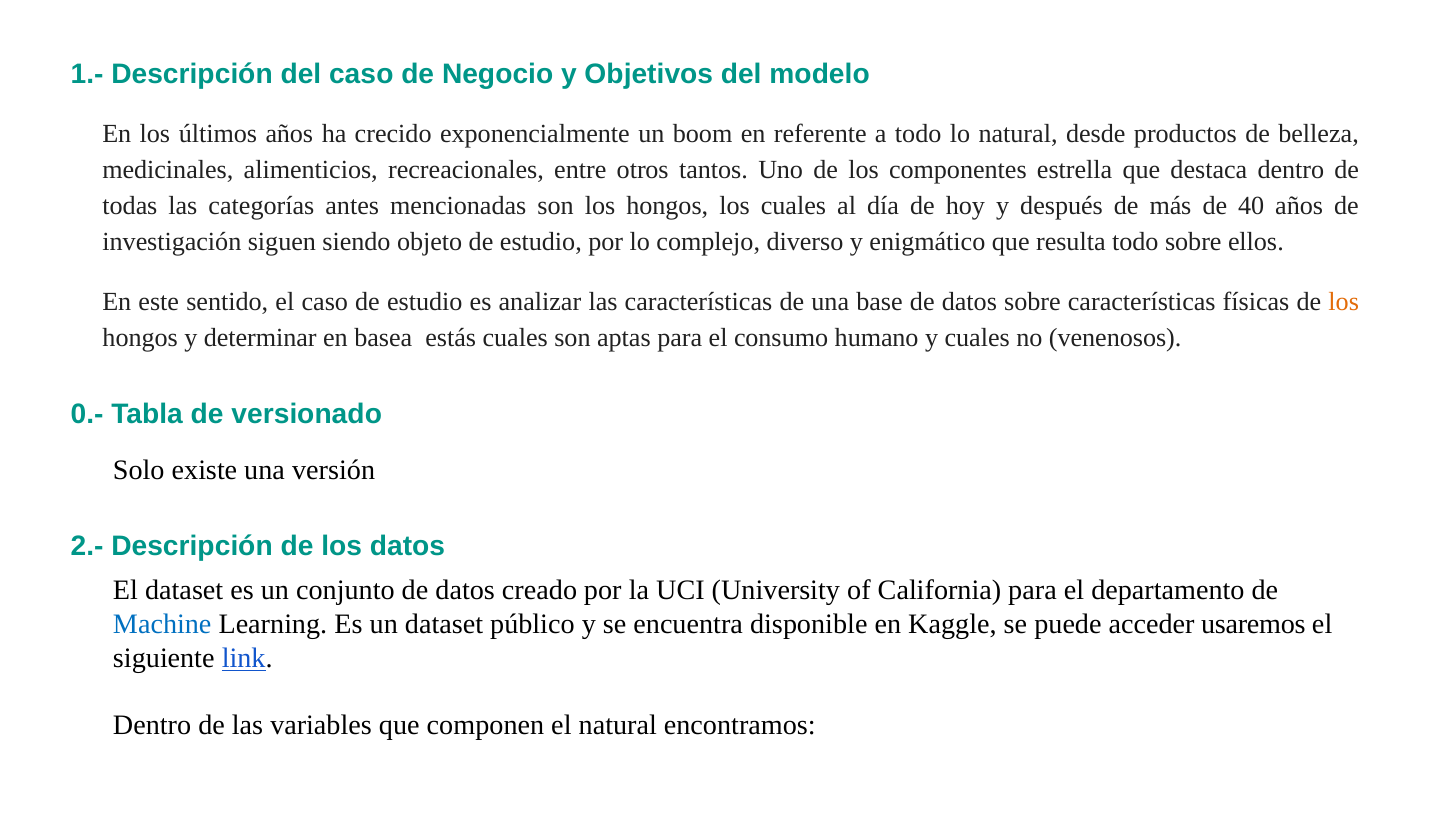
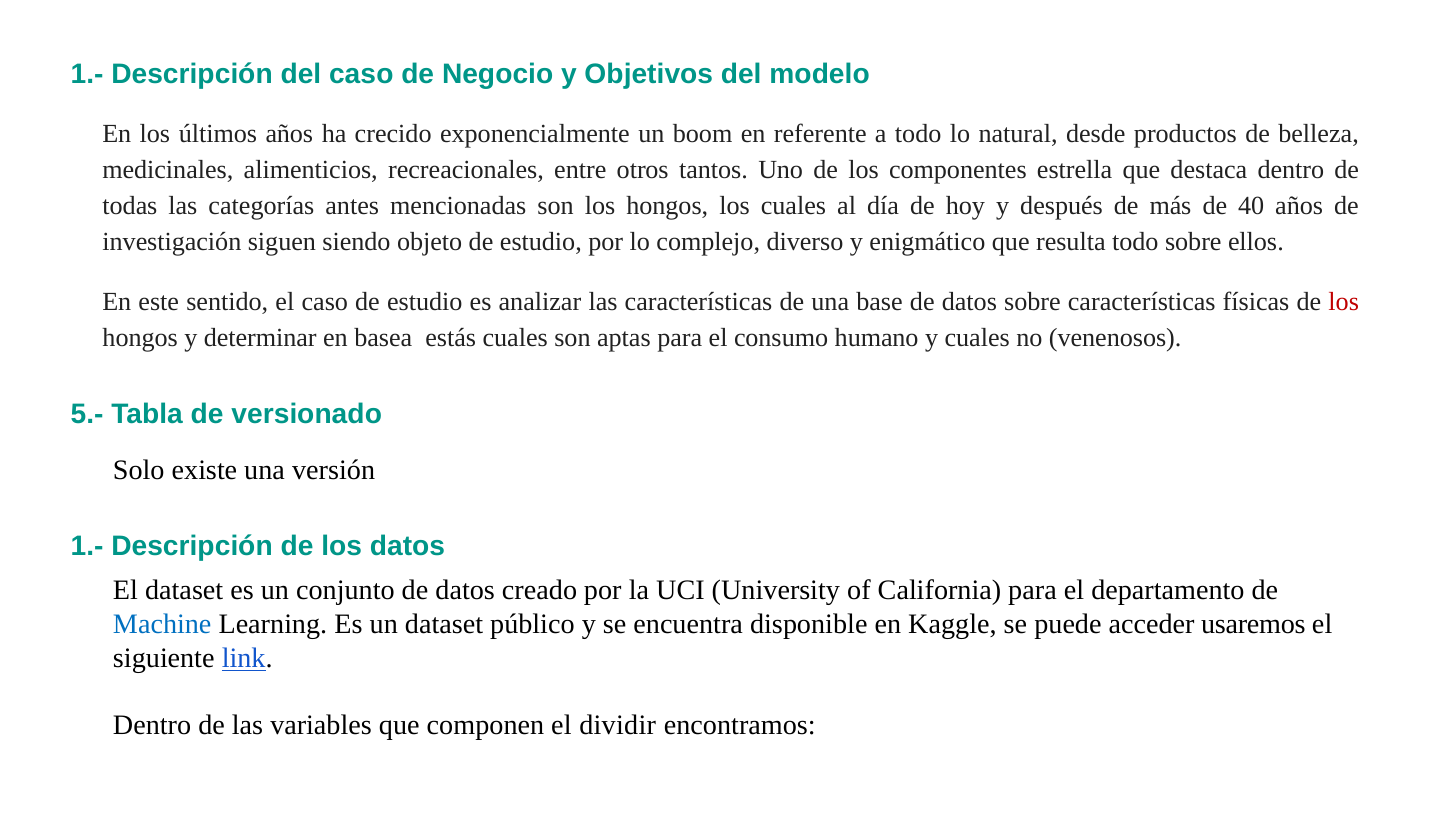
los at (1344, 302) colour: orange -> red
0.-: 0.- -> 5.-
2.- at (87, 546): 2.- -> 1.-
el natural: natural -> dividir
